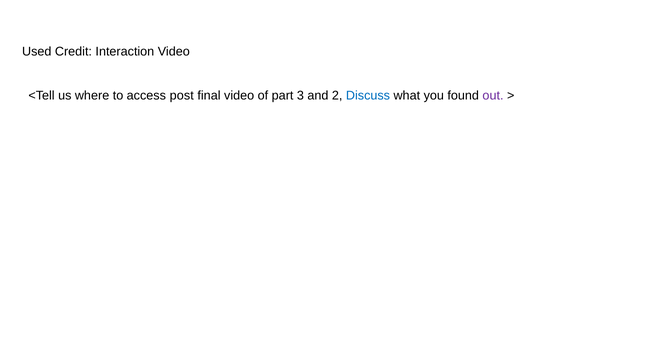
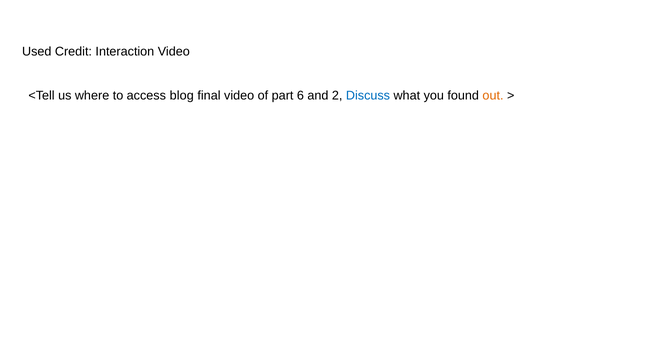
post: post -> blog
3: 3 -> 6
out colour: purple -> orange
